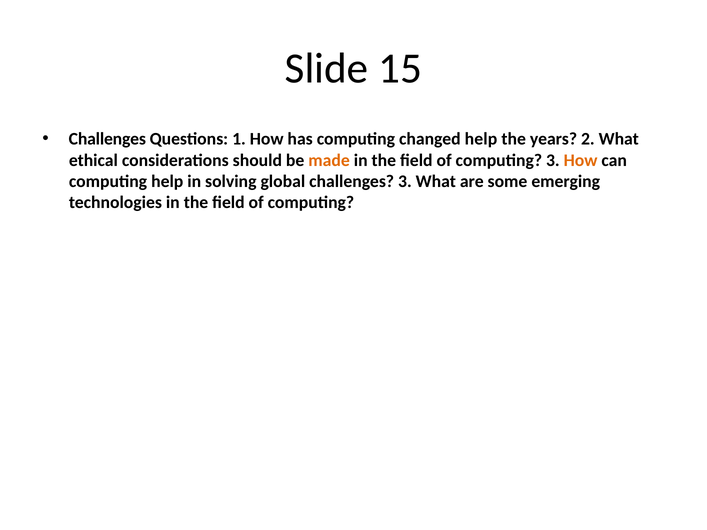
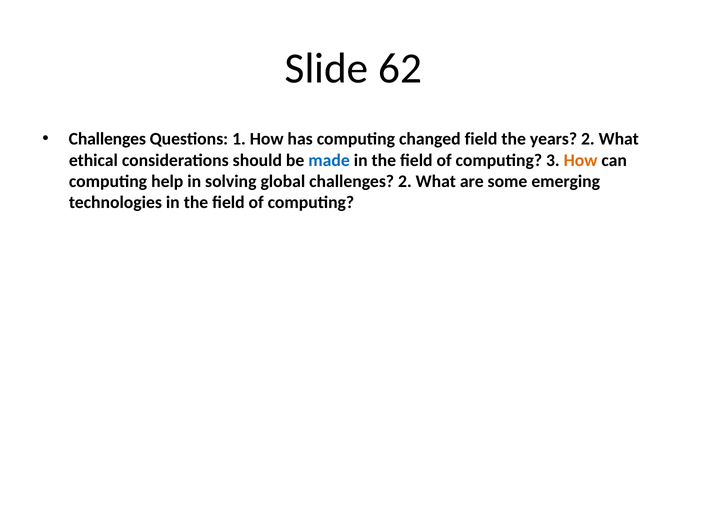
15: 15 -> 62
changed help: help -> field
made colour: orange -> blue
challenges 3: 3 -> 2
